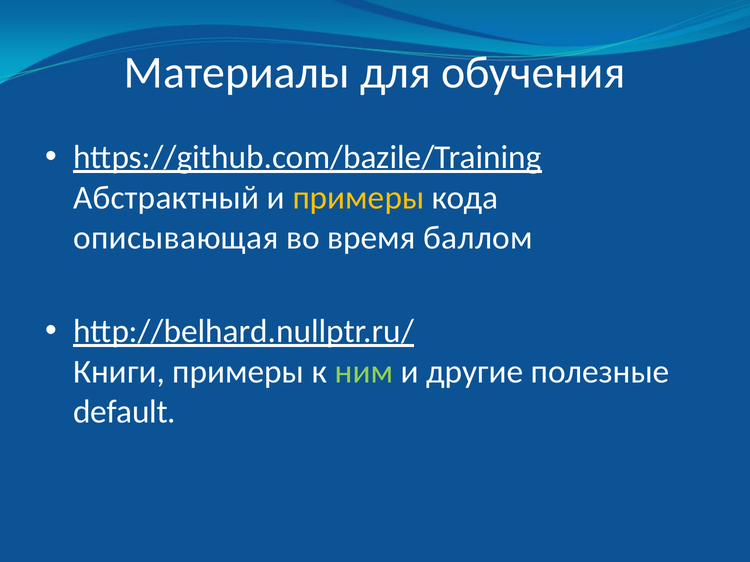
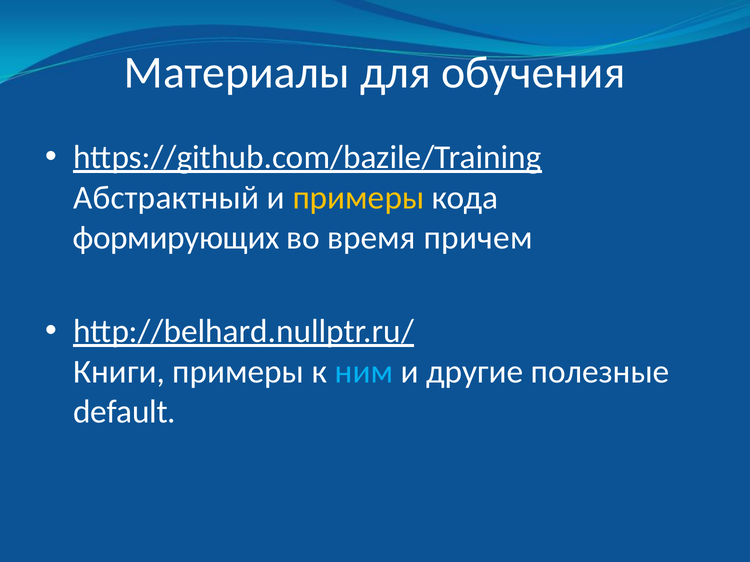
описывающая: описывающая -> формирующих
баллом: баллом -> причем
ним colour: light green -> light blue
